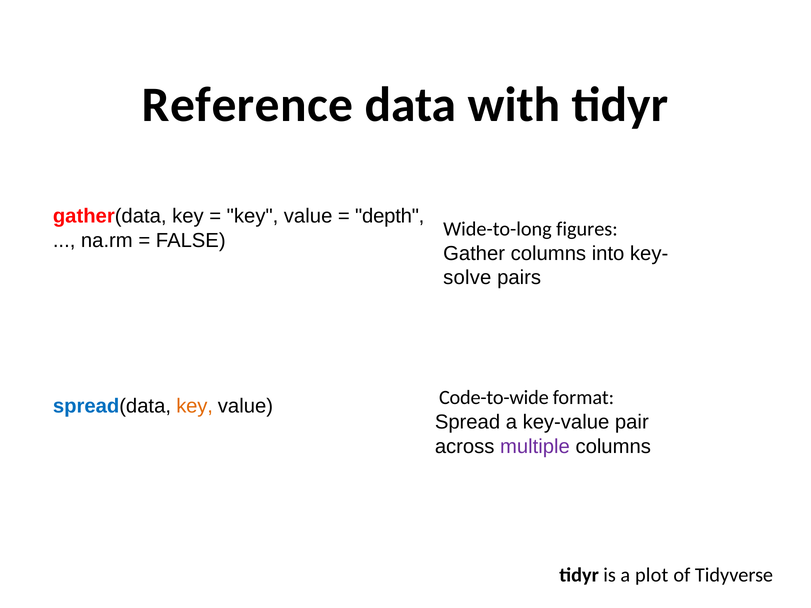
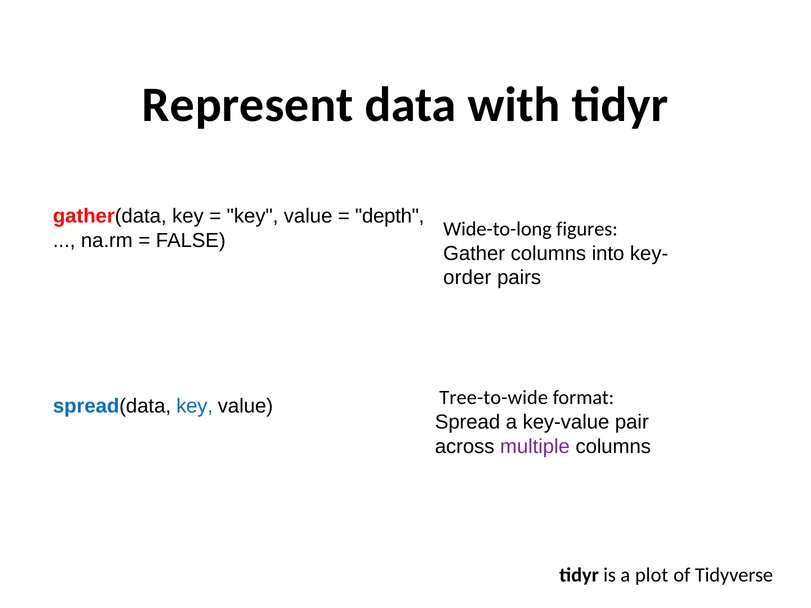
Reference: Reference -> Represent
solve: solve -> order
Code-to-wide: Code-to-wide -> Tree-to-wide
key at (195, 406) colour: orange -> blue
